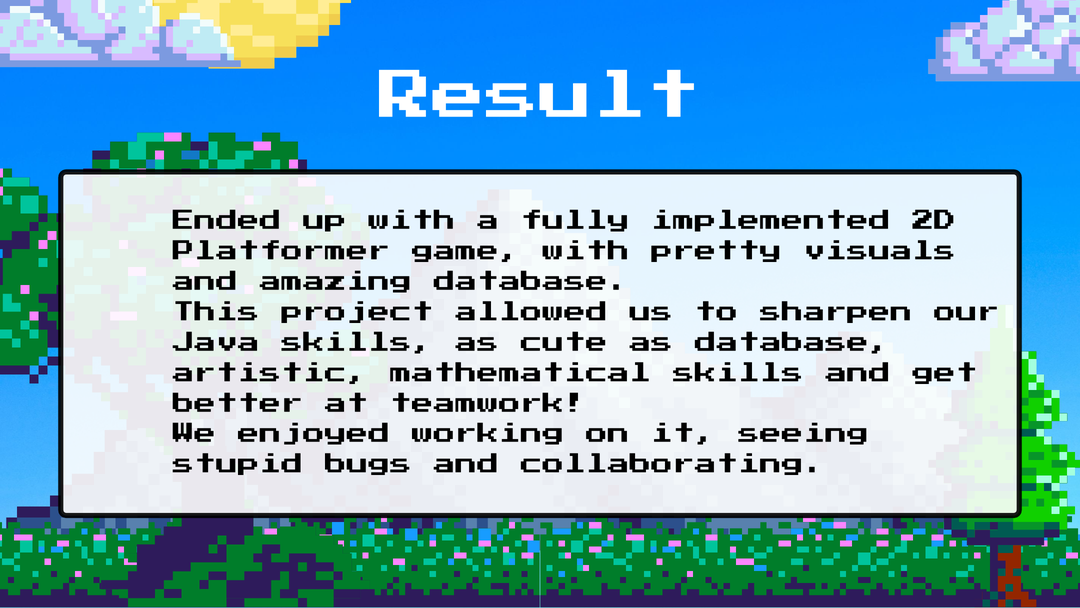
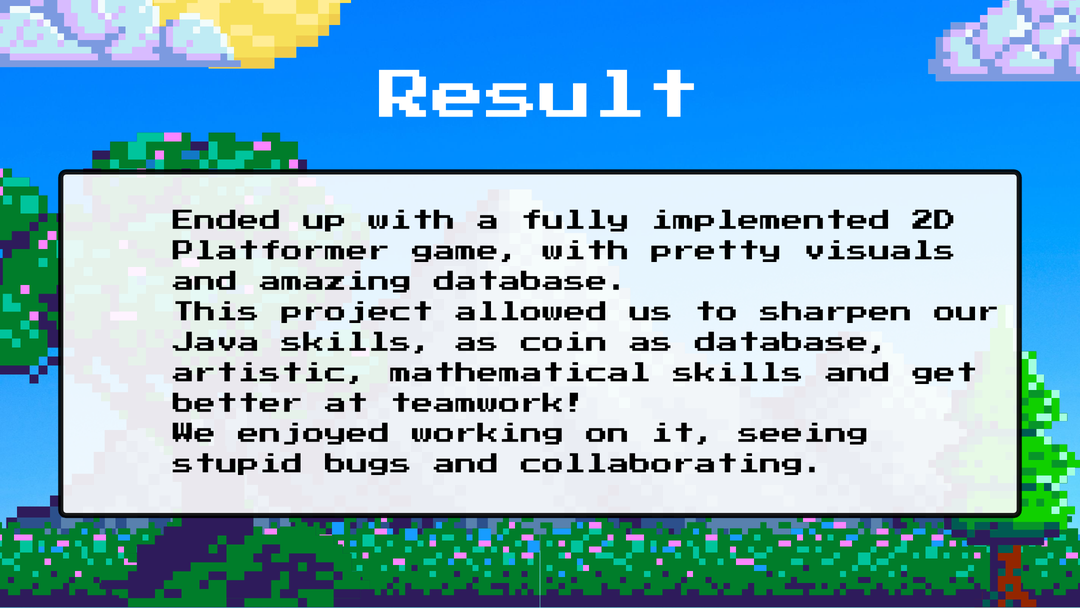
cute: cute -> coin
